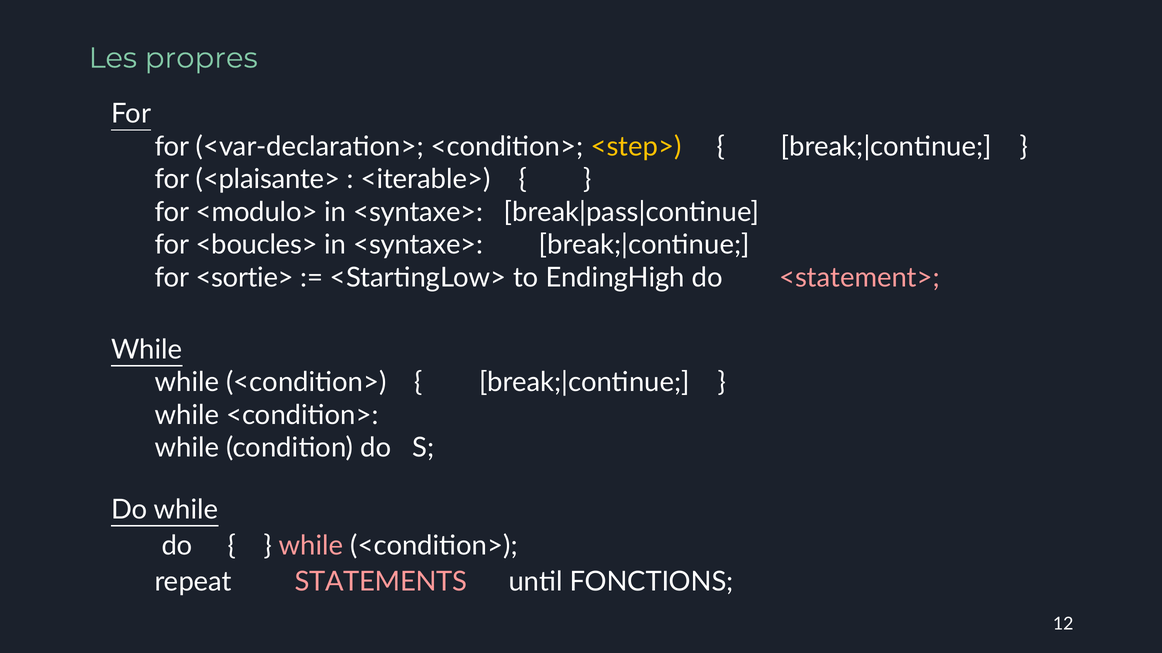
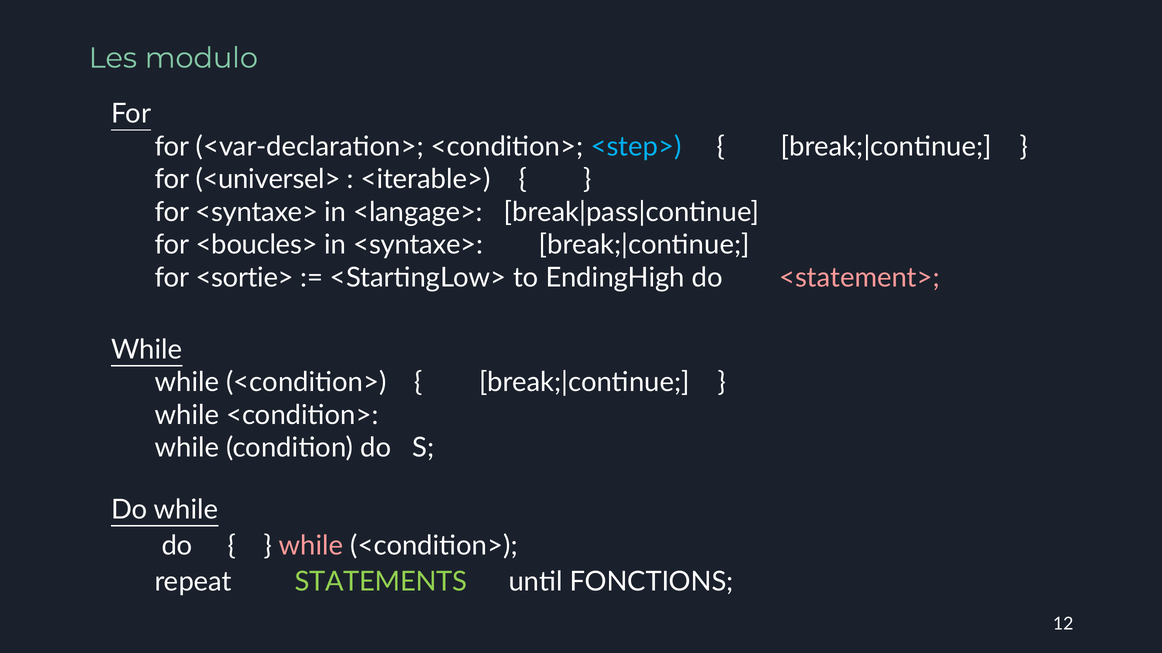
propres: propres -> modulo
<step> colour: yellow -> light blue
<plaisante>: <plaisante> -> <universel>
<modulo> at (257, 212): <modulo> -> <syntaxe>
<syntaxe> at (418, 212): <syntaxe> -> <langage>
STATEMENTS colour: pink -> light green
